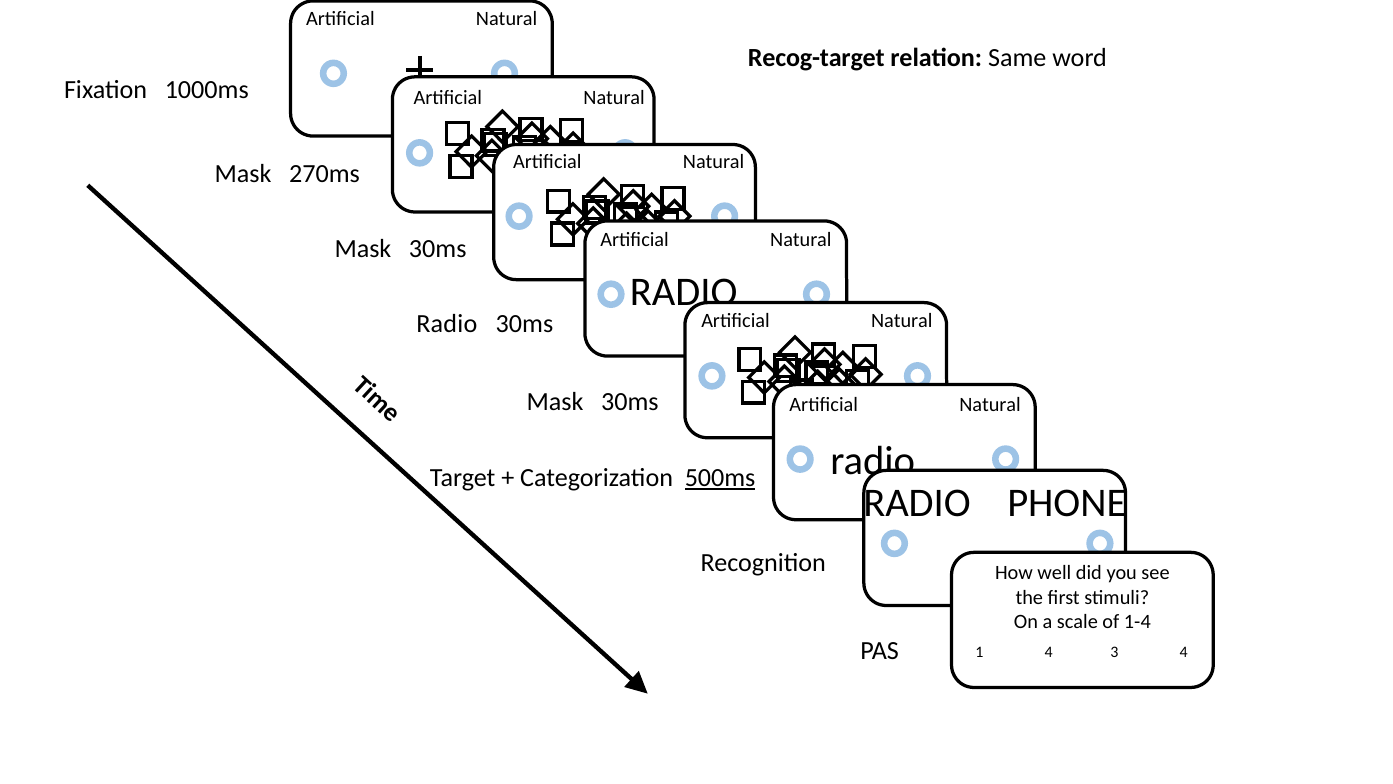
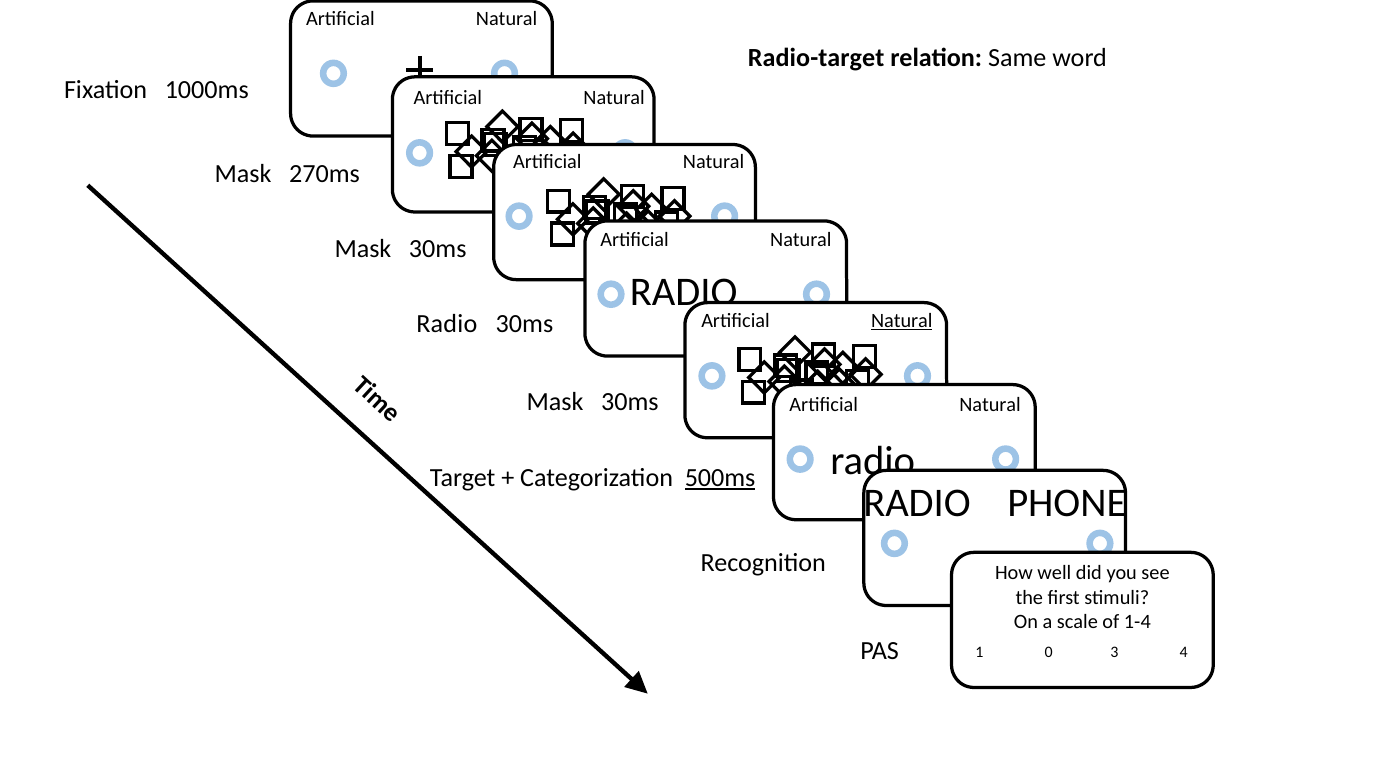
Recog-target: Recog-target -> Radio-target
Natural at (902, 321) underline: none -> present
1 4: 4 -> 0
